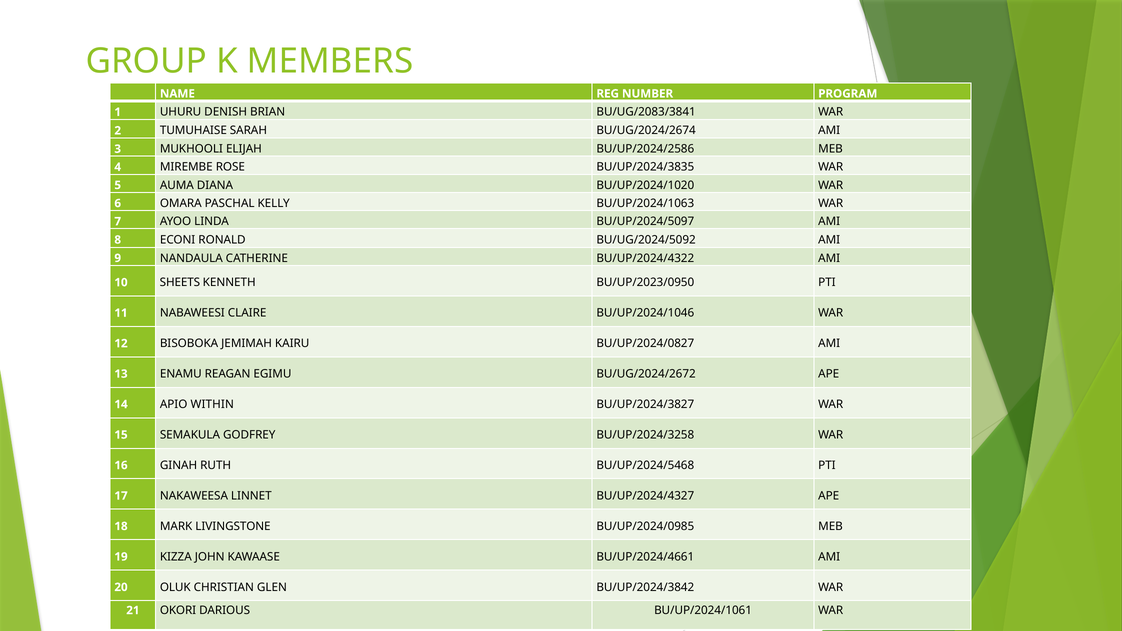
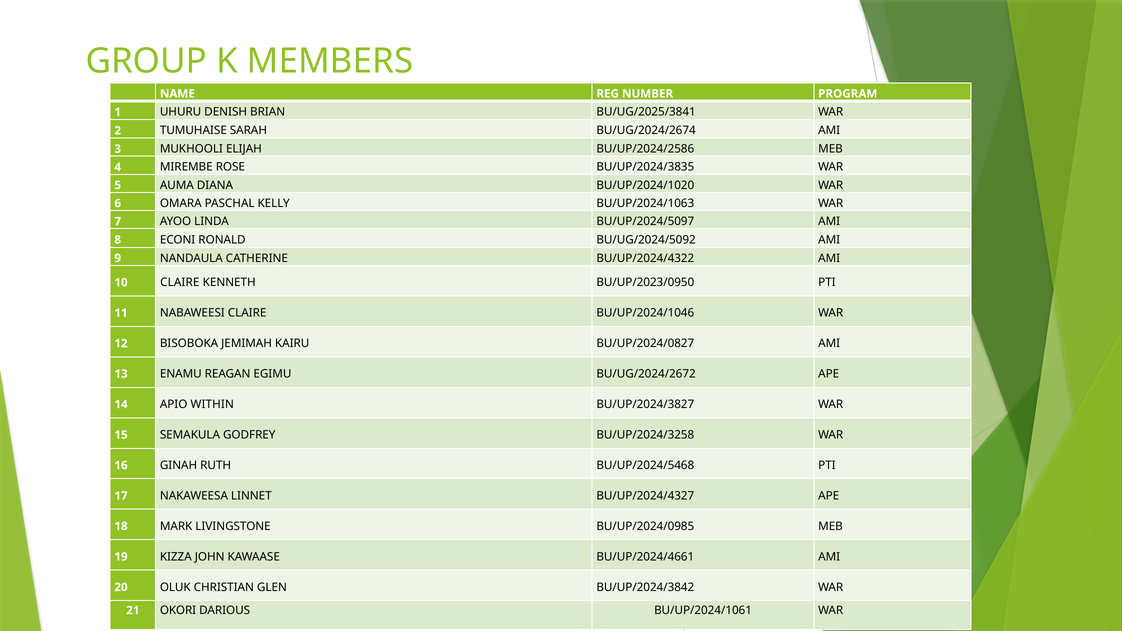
BU/UG/2083/3841: BU/UG/2083/3841 -> BU/UG/2025/3841
10 SHEETS: SHEETS -> CLAIRE
